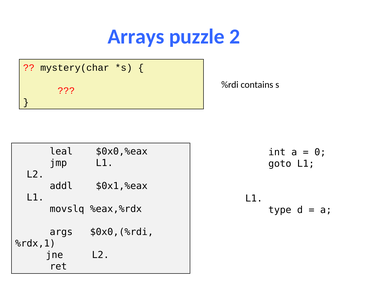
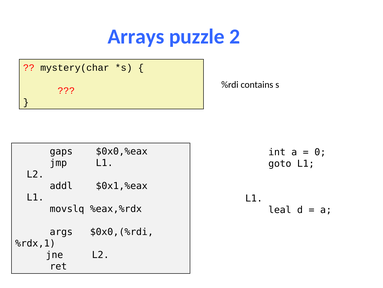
leal: leal -> gaps
type: type -> leal
